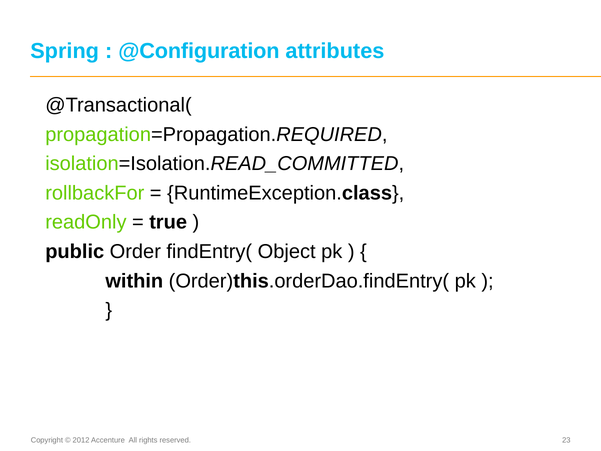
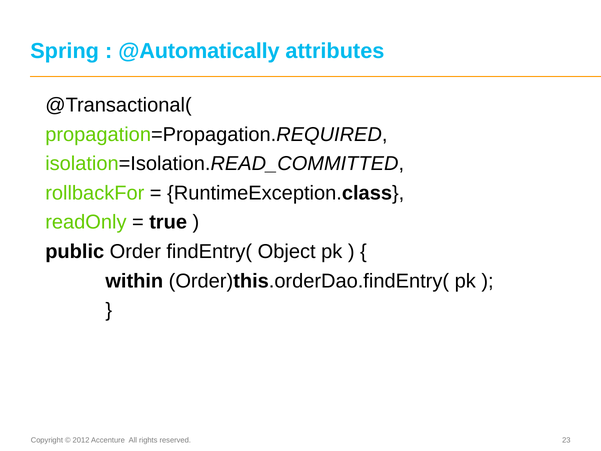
@Configuration: @Configuration -> @Automatically
